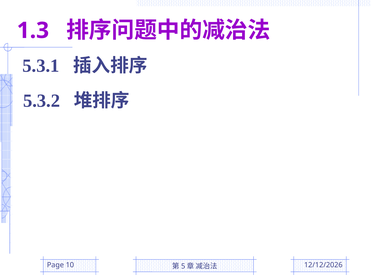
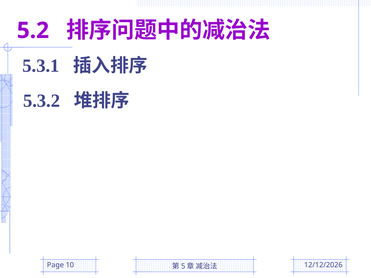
1.3: 1.3 -> 5.2
